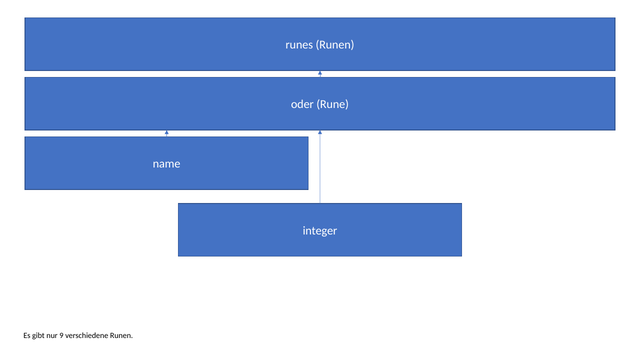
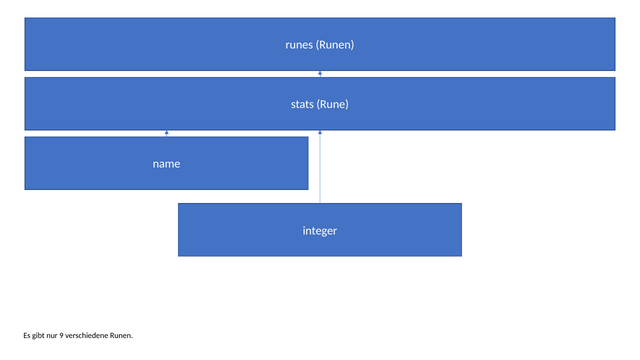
oder: oder -> stats
